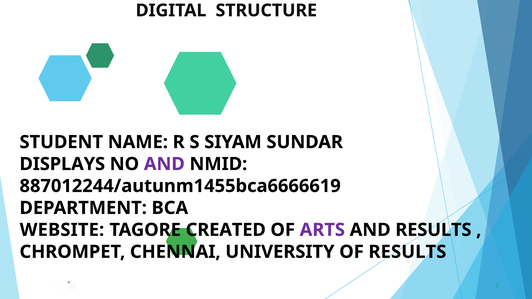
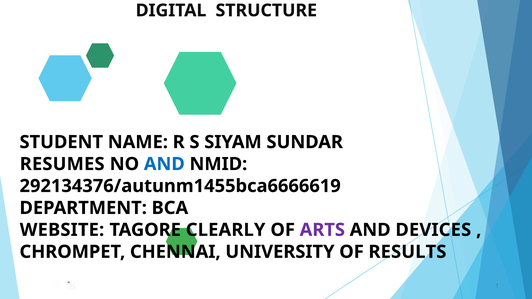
DISPLAYS: DISPLAYS -> RESUMES
AND at (164, 164) colour: purple -> blue
887012244/autunm1455bca6666619: 887012244/autunm1455bca6666619 -> 292134376/autunm1455bca6666619
CREATED: CREATED -> CLEARLY
AND RESULTS: RESULTS -> DEVICES
